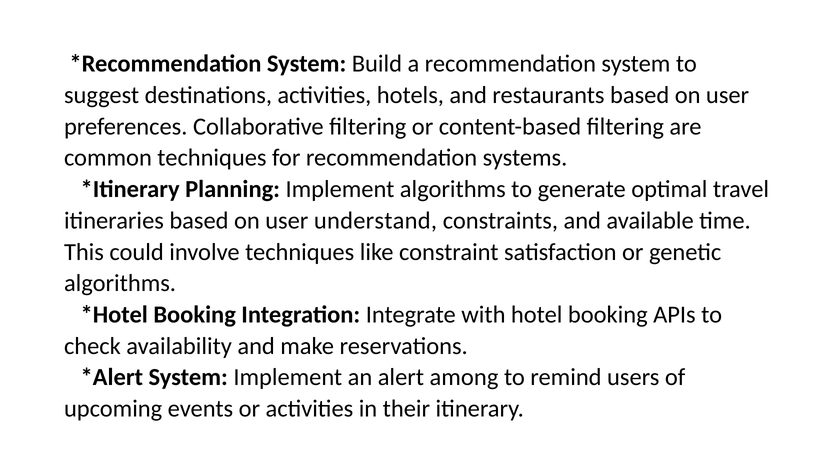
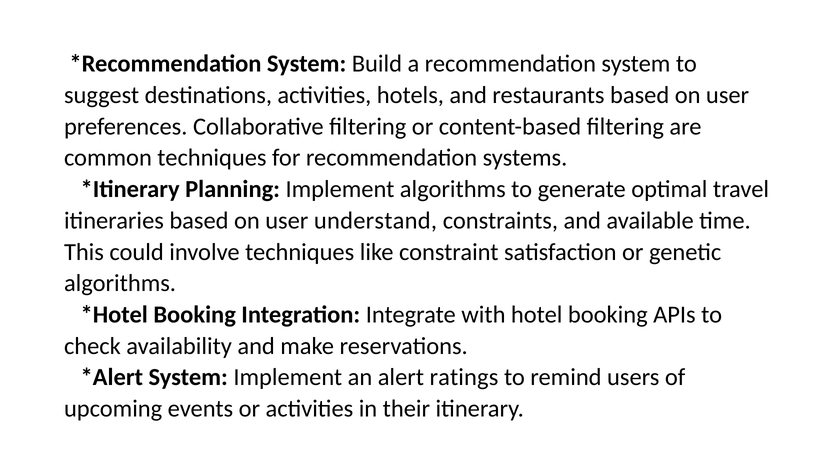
among: among -> ratings
